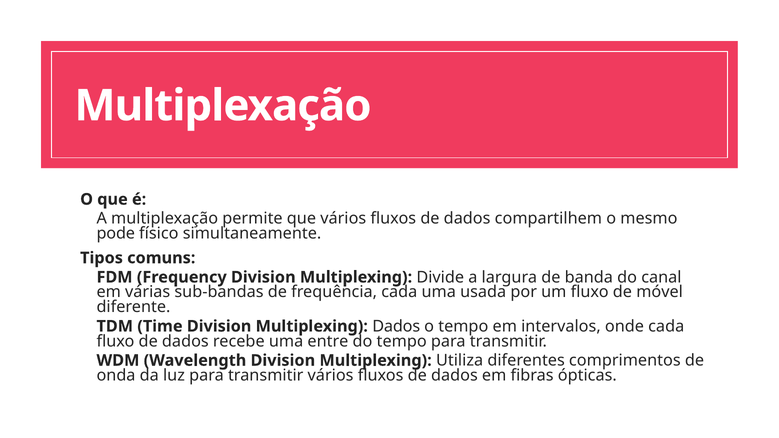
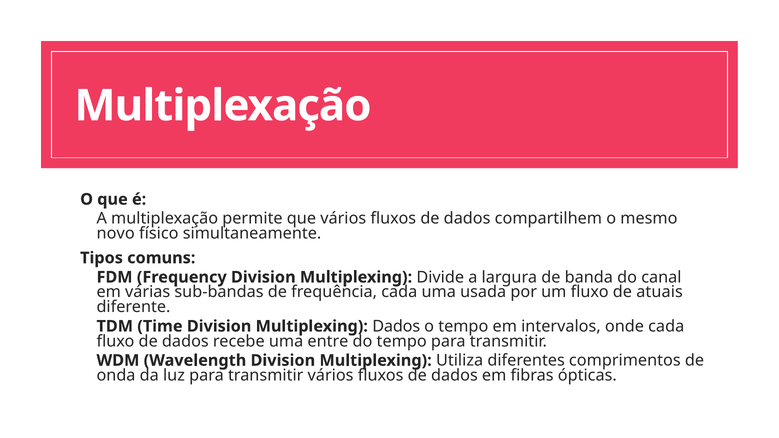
pode: pode -> novo
móvel: móvel -> atuais
